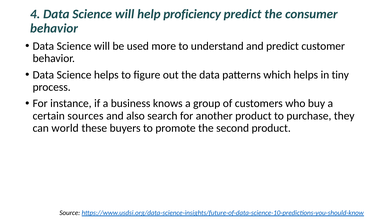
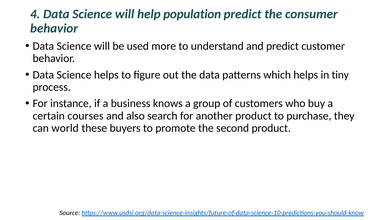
proficiency: proficiency -> population
sources: sources -> courses
